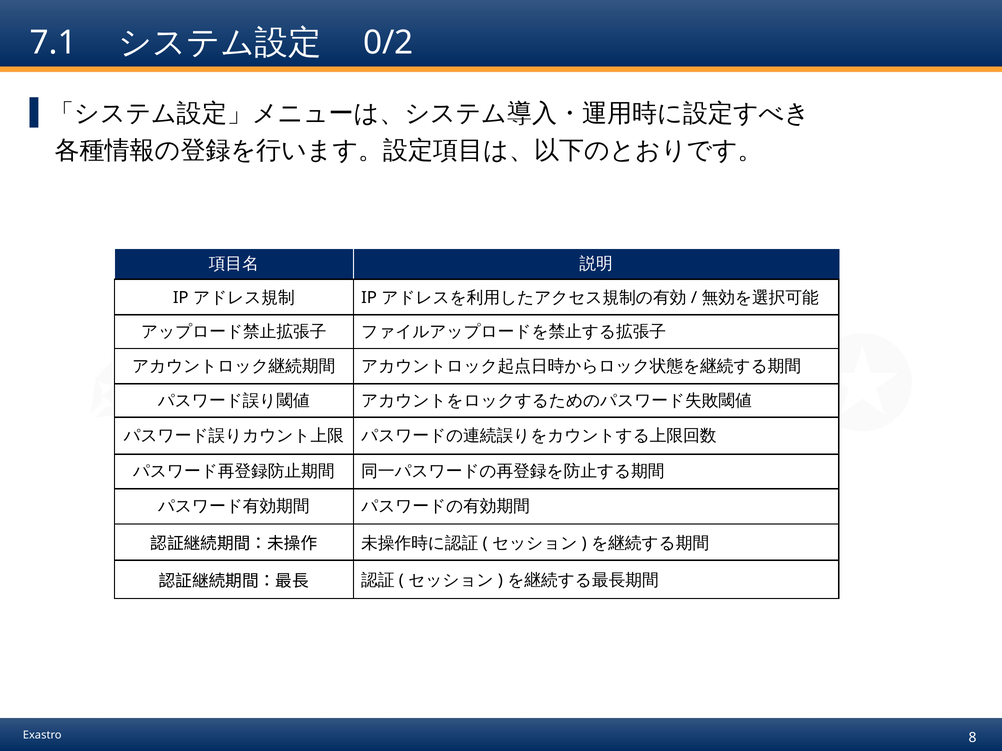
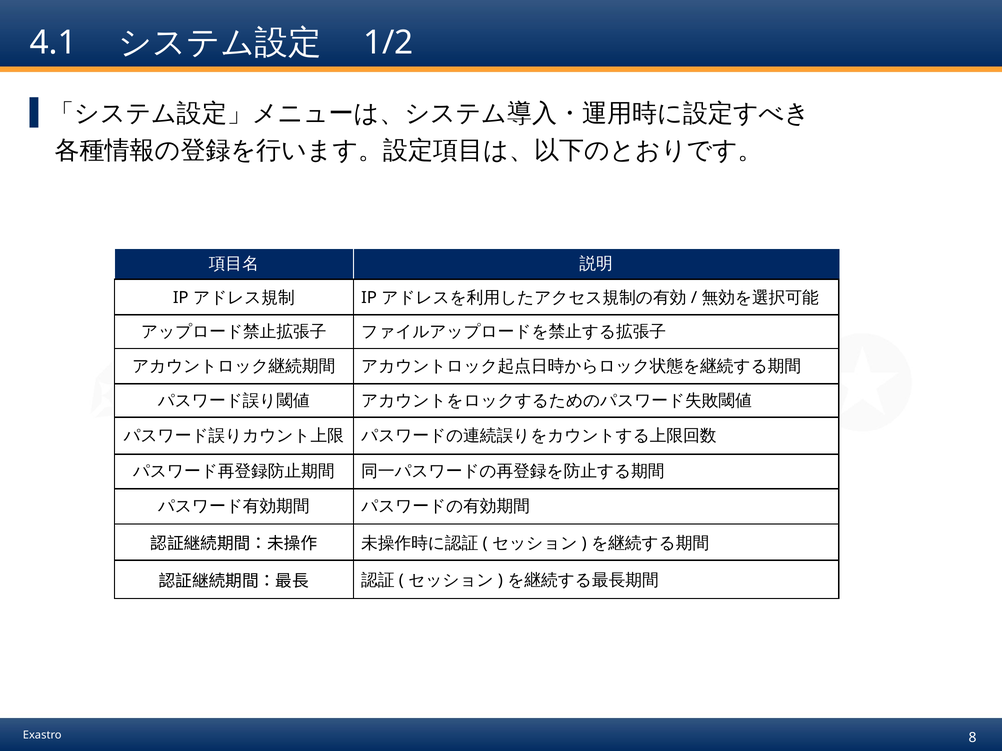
7.1: 7.1 -> 4.1
0/2: 0/2 -> 1/2
